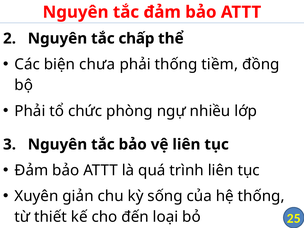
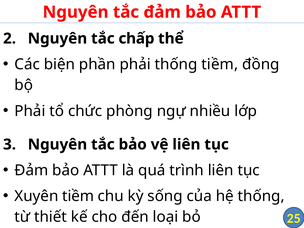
chưa: chưa -> phần
Xuyên giản: giản -> tiềm
